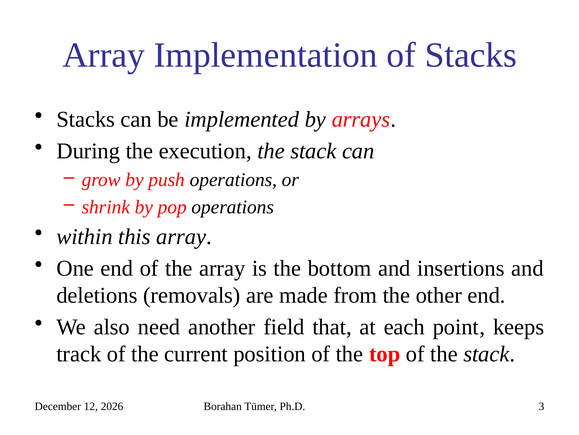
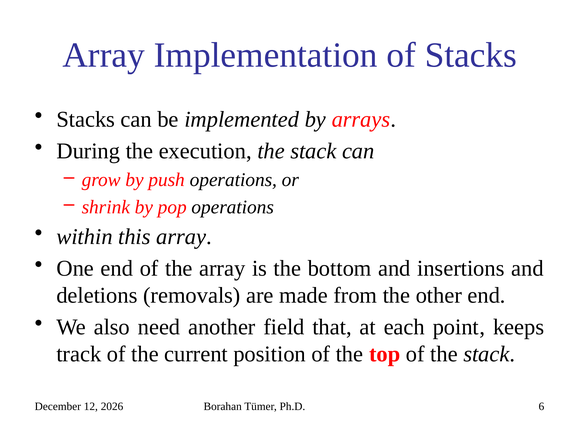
3: 3 -> 6
